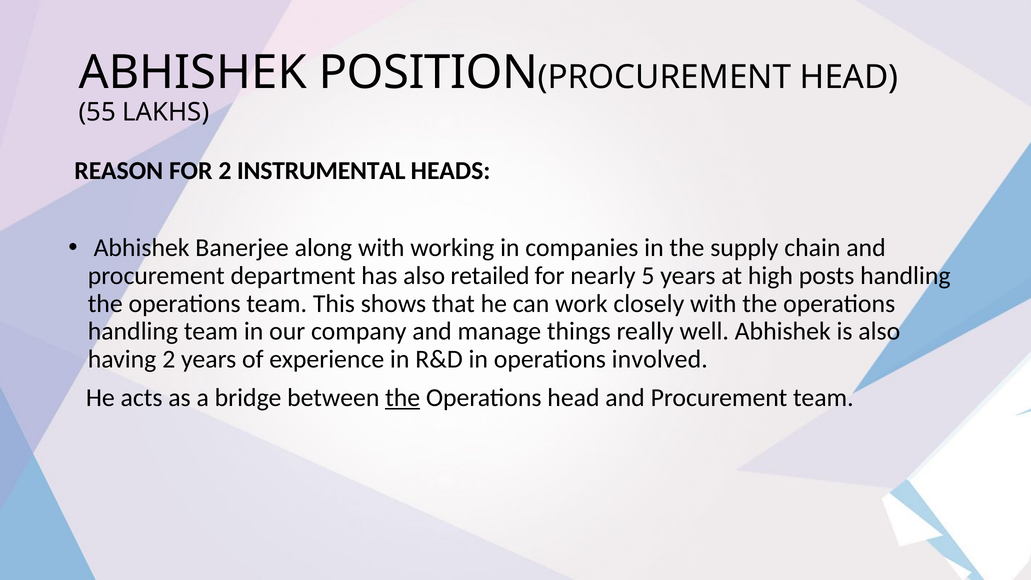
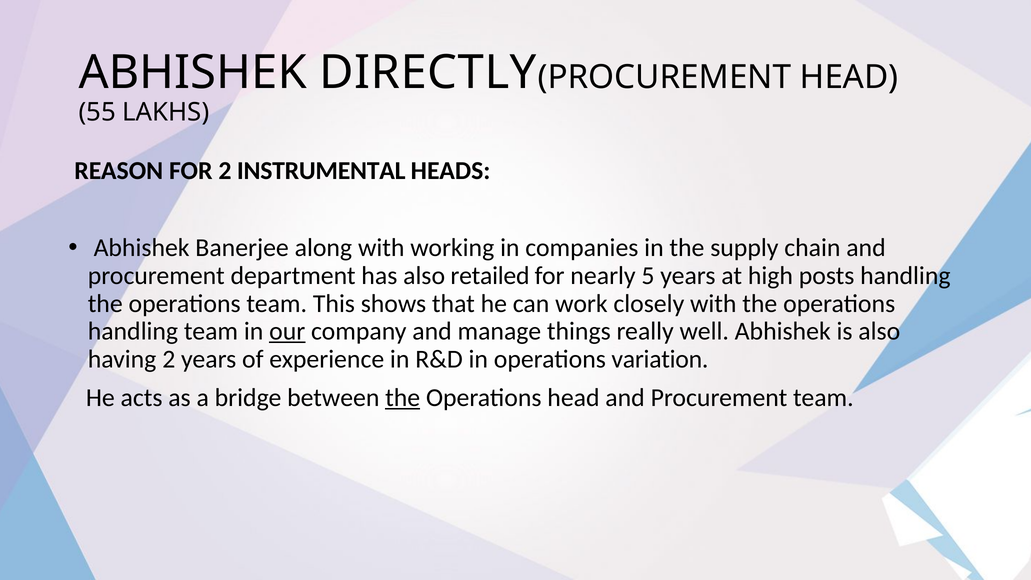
POSITION: POSITION -> DIRECTLY
our underline: none -> present
involved: involved -> variation
